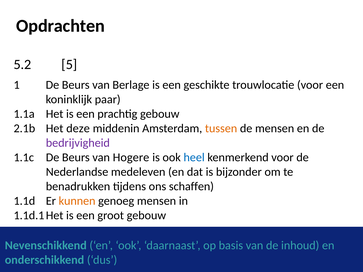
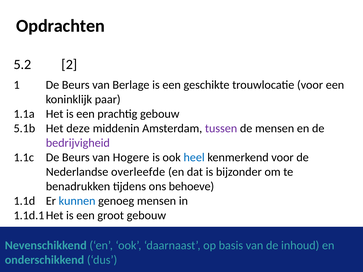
5: 5 -> 2
2.1b: 2.1b -> 5.1b
tussen colour: orange -> purple
medeleven: medeleven -> overleefde
schaffen: schaffen -> behoeve
kunnen colour: orange -> blue
